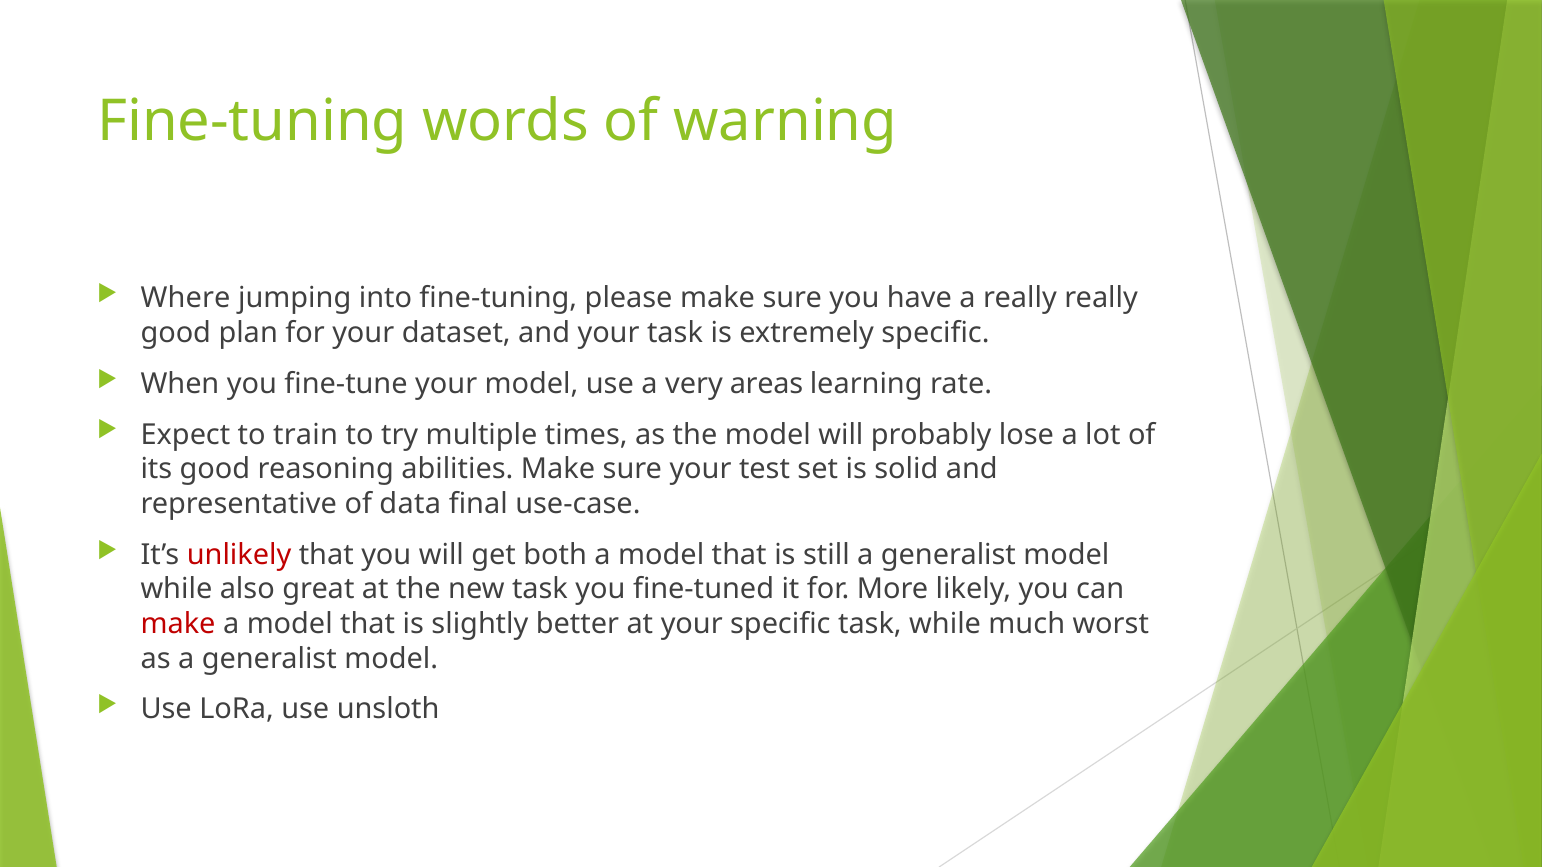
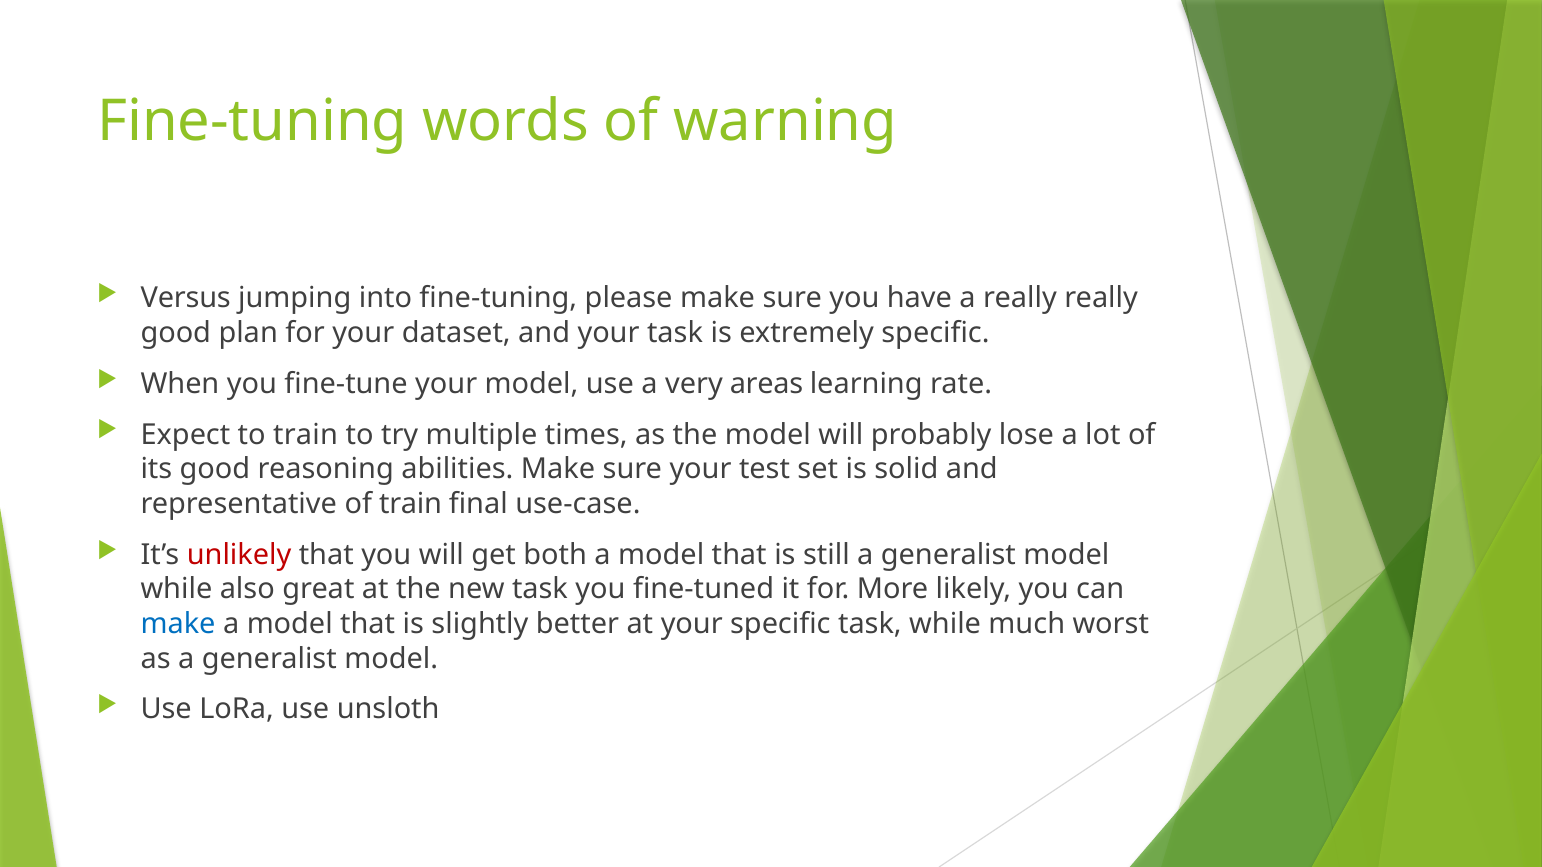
Where: Where -> Versus
of data: data -> train
make at (178, 624) colour: red -> blue
